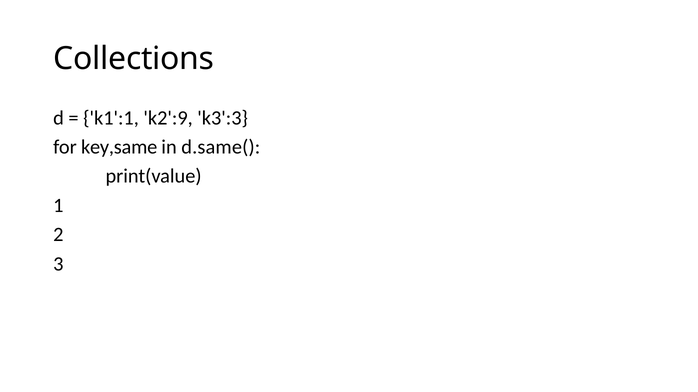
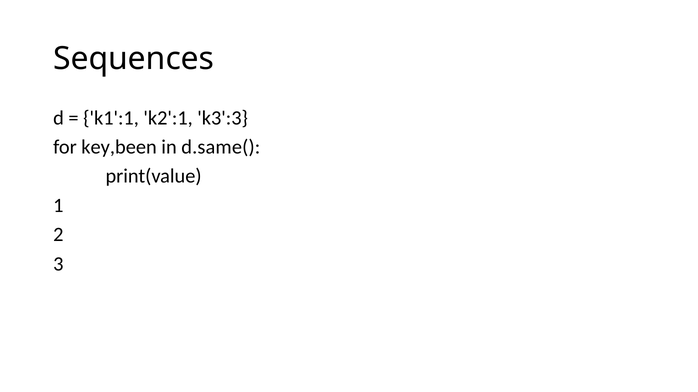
Collections: Collections -> Sequences
k2':9: k2':9 -> k2':1
key,same: key,same -> key,been
